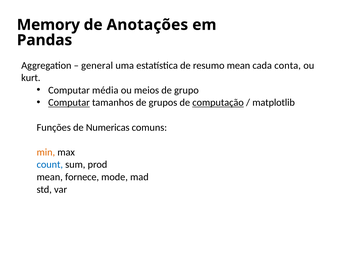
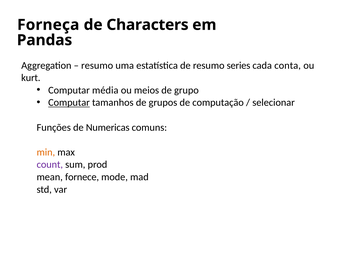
Memory: Memory -> Forneça
Anotações: Anotações -> Characters
general at (97, 66): general -> resumo
resumo mean: mean -> series
computação underline: present -> none
matplotlib: matplotlib -> selecionar
count colour: blue -> purple
